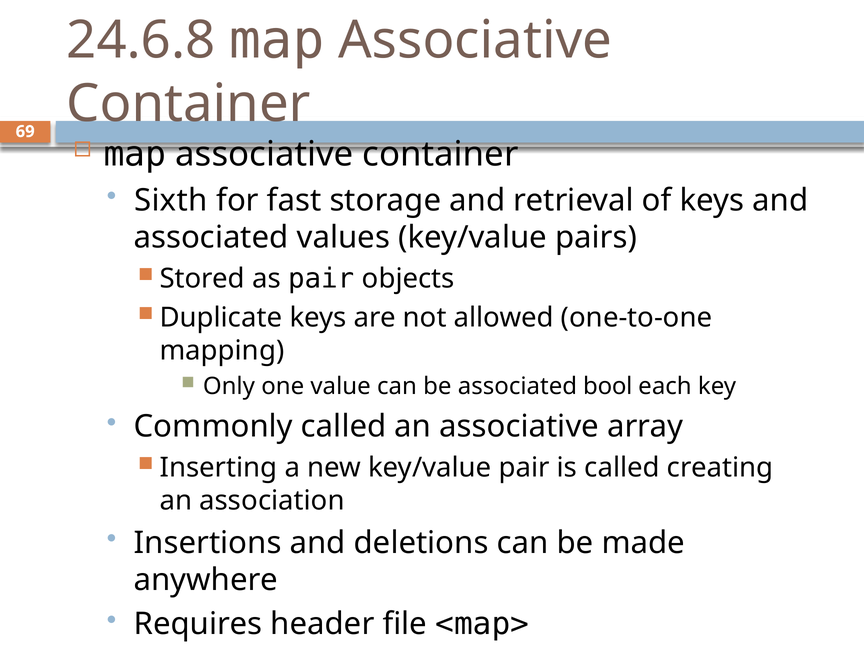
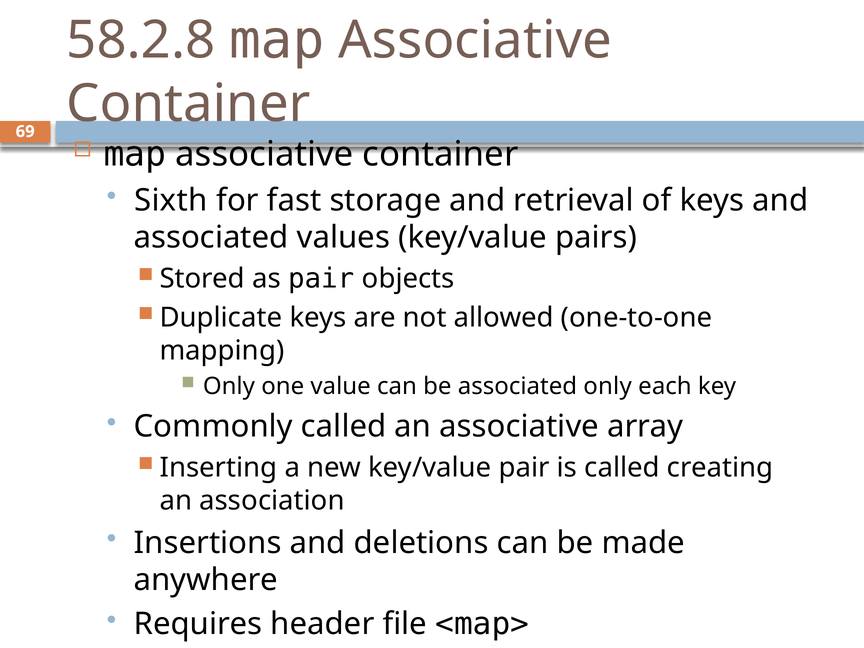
24.6.8: 24.6.8 -> 58.2.8
associated bool: bool -> only
